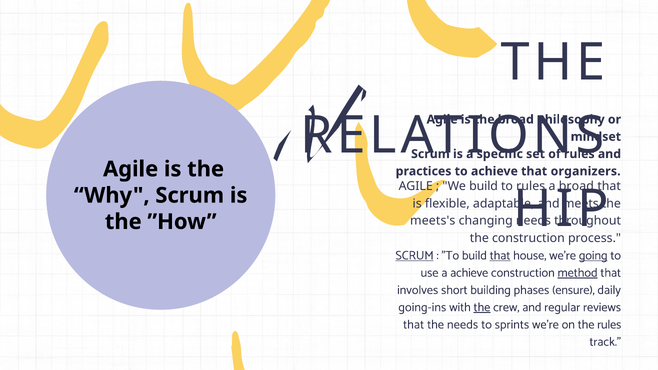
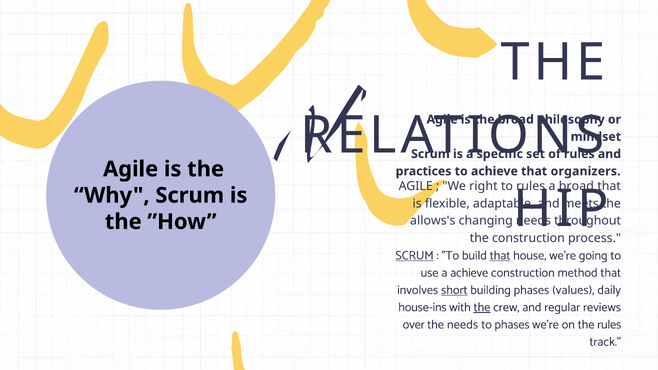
We build: build -> right
meets's: meets's -> allows's
going underline: present -> none
method underline: present -> none
short underline: none -> present
ensure: ensure -> values
going-ins: going-ins -> house-ins
that at (414, 325): that -> over
to sprints: sprints -> phases
